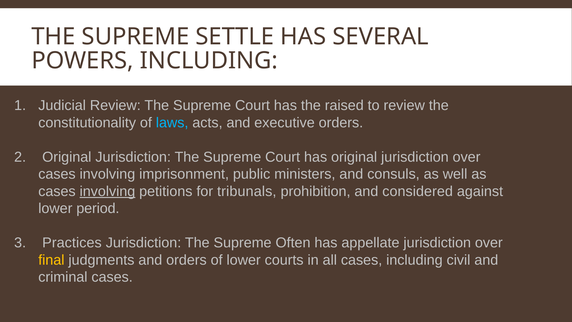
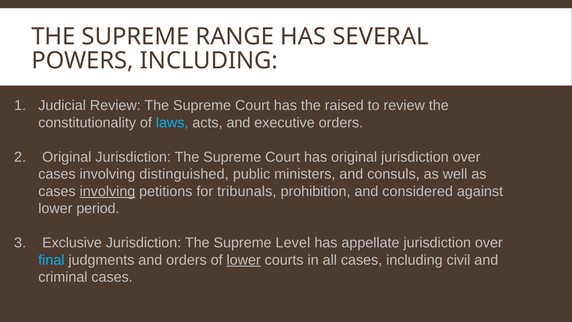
SETTLE: SETTLE -> RANGE
imprisonment: imprisonment -> distinguished
Practices: Practices -> Exclusive
Often: Often -> Level
final colour: yellow -> light blue
lower at (244, 260) underline: none -> present
